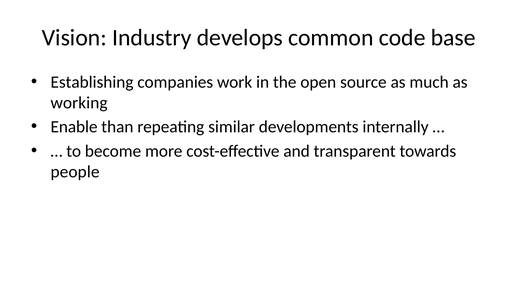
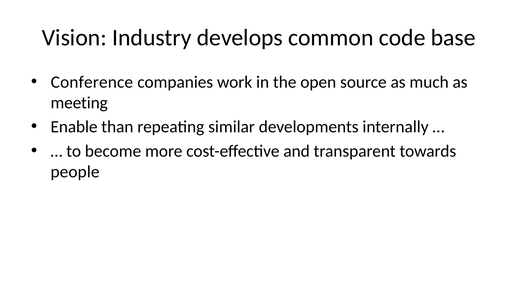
Establishing: Establishing -> Conference
working: working -> meeting
